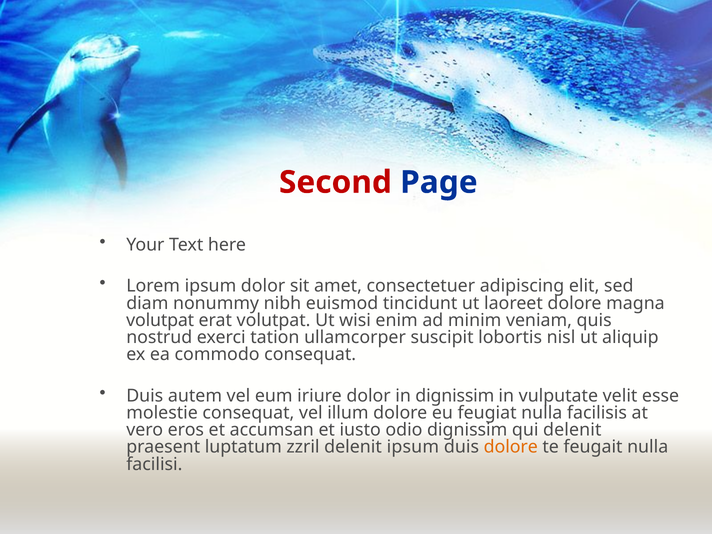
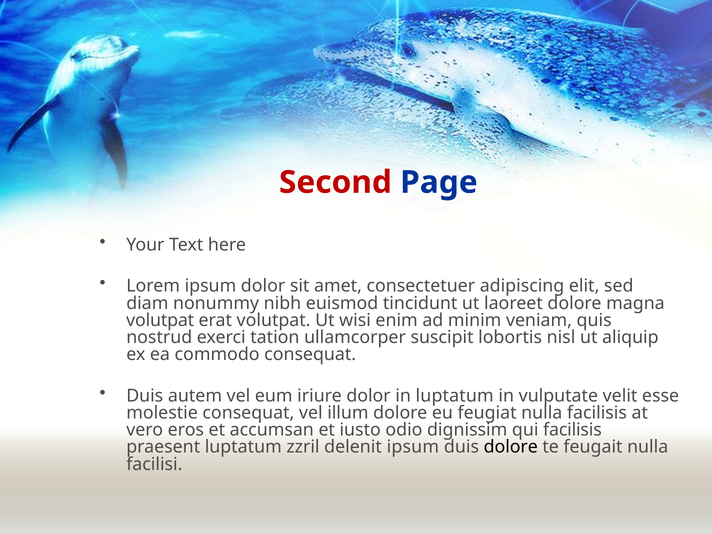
in dignissim: dignissim -> luptatum
qui delenit: delenit -> facilisis
dolore at (511, 447) colour: orange -> black
